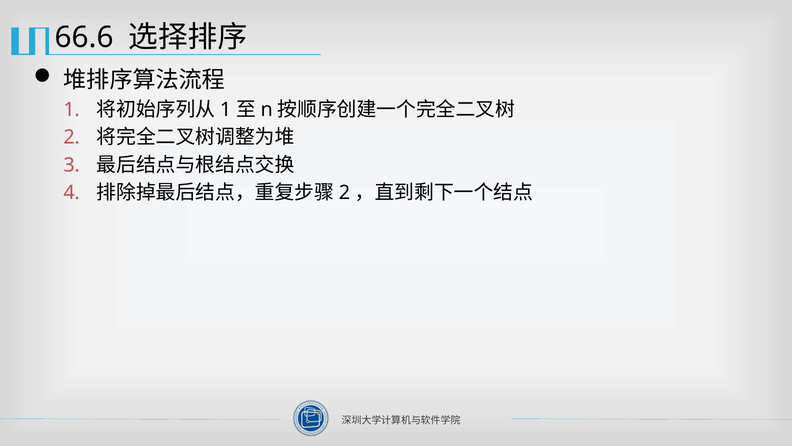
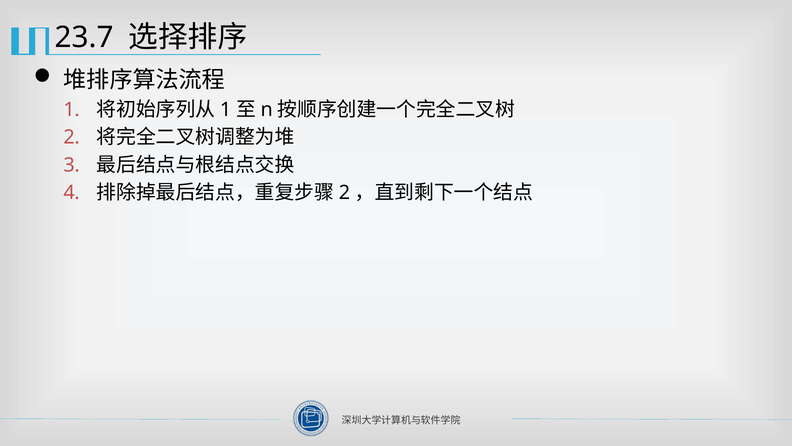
66.6: 66.6 -> 23.7
